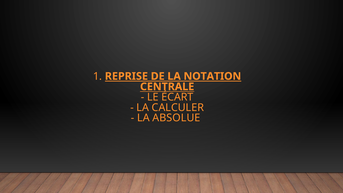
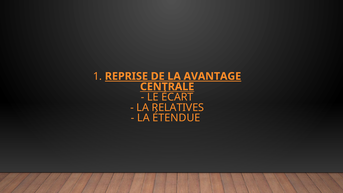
NOTATION: NOTATION -> AVANTAGE
CALCULER: CALCULER -> RELATIVES
ABSOLUE: ABSOLUE -> ÉTENDUE
